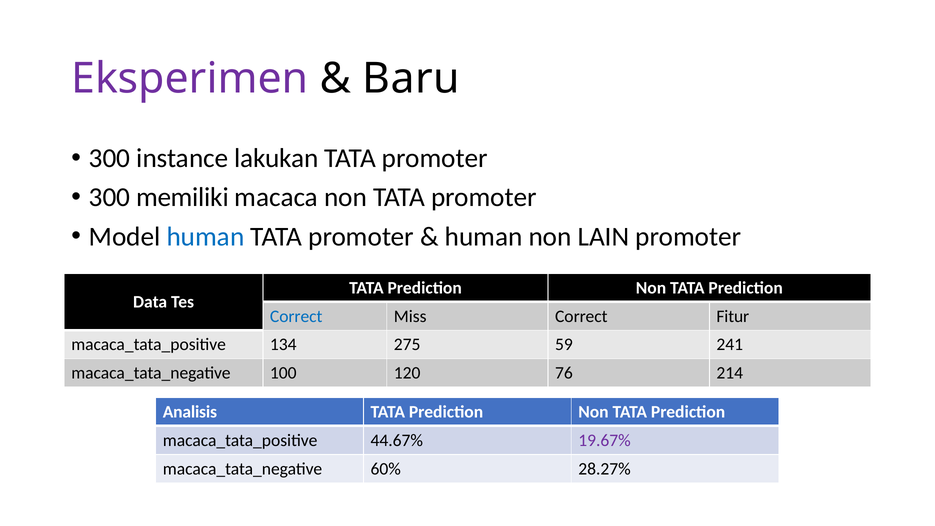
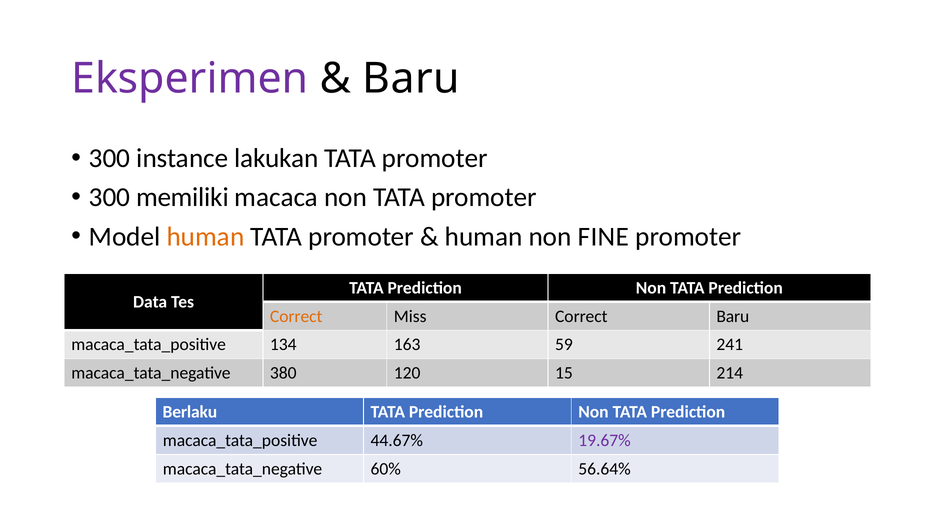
human at (205, 236) colour: blue -> orange
LAIN: LAIN -> FINE
Correct at (296, 316) colour: blue -> orange
Correct Fitur: Fitur -> Baru
275: 275 -> 163
100: 100 -> 380
76: 76 -> 15
Analisis: Analisis -> Berlaku
28.27%: 28.27% -> 56.64%
